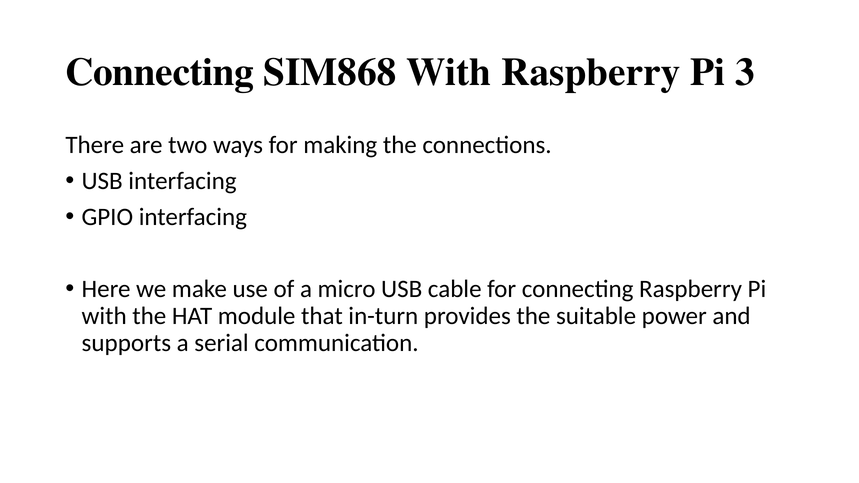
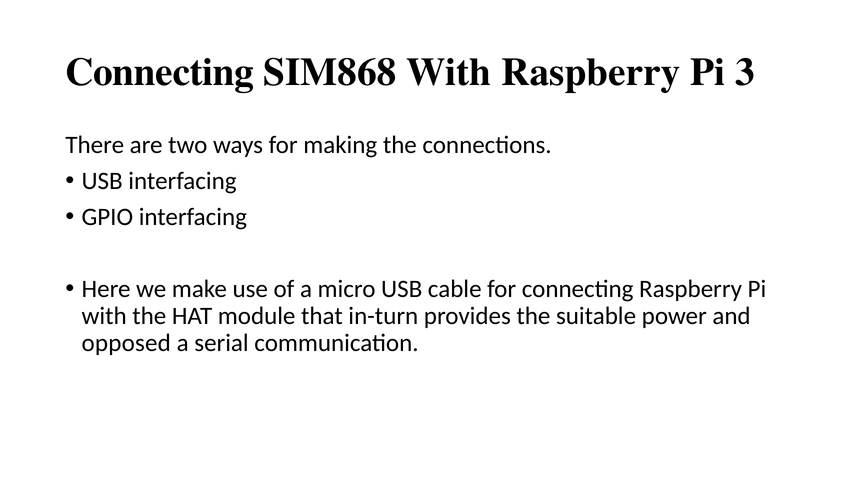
supports: supports -> opposed
